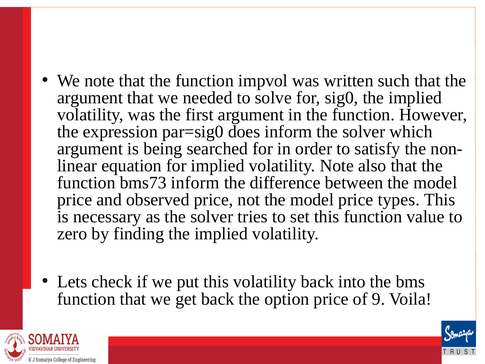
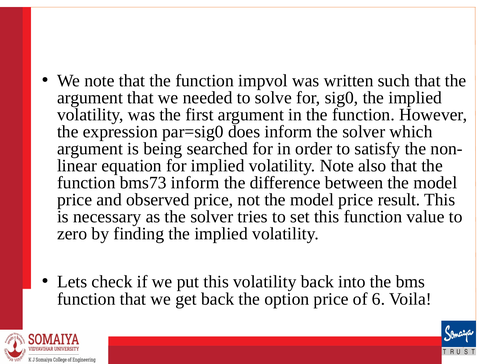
types: types -> result
9: 9 -> 6
